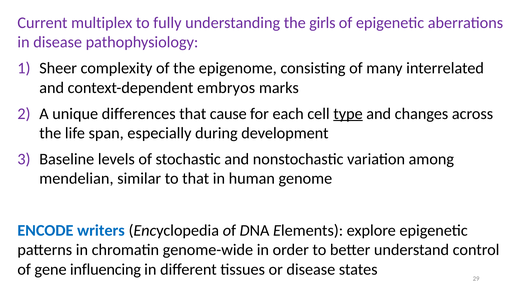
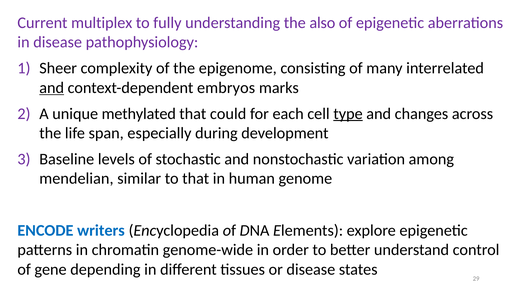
girls: girls -> also
and at (52, 88) underline: none -> present
differences: differences -> methylated
cause: cause -> could
influencing: influencing -> depending
